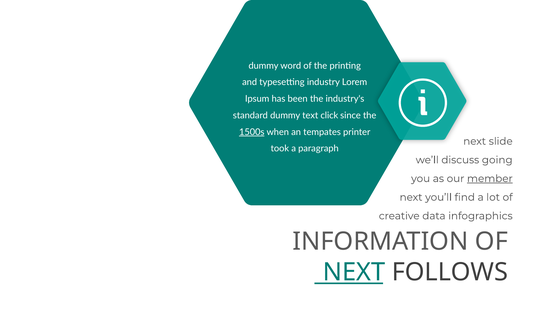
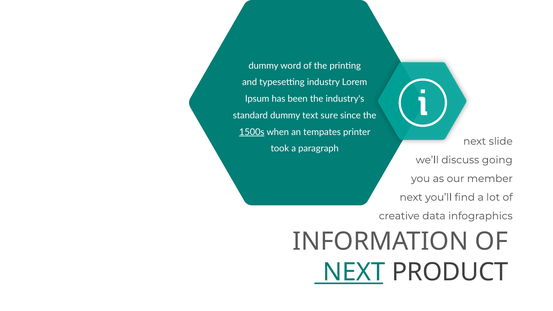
click: click -> sure
member underline: present -> none
FOLLOWS: FOLLOWS -> PRODUCT
